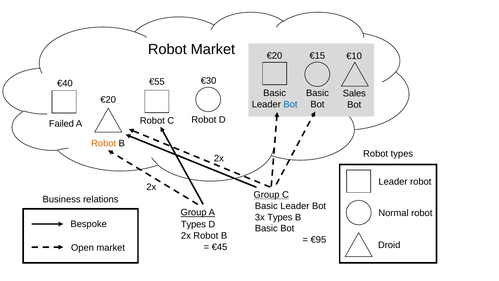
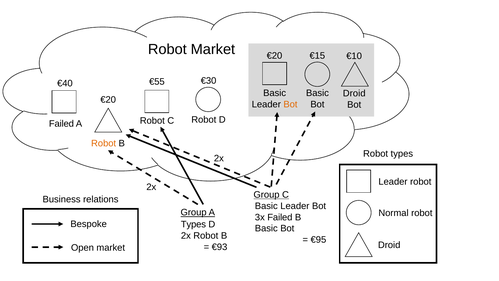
Sales at (354, 93): Sales -> Droid
Bot at (290, 104) colour: blue -> orange
3x Types: Types -> Failed
€45: €45 -> €93
